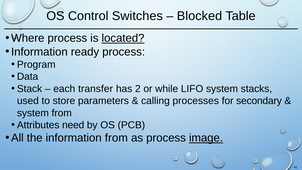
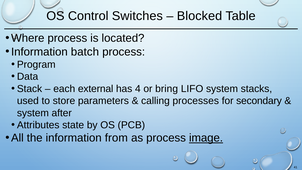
located underline: present -> none
ready: ready -> batch
transfer: transfer -> external
2: 2 -> 4
while: while -> bring
system from: from -> after
need: need -> state
